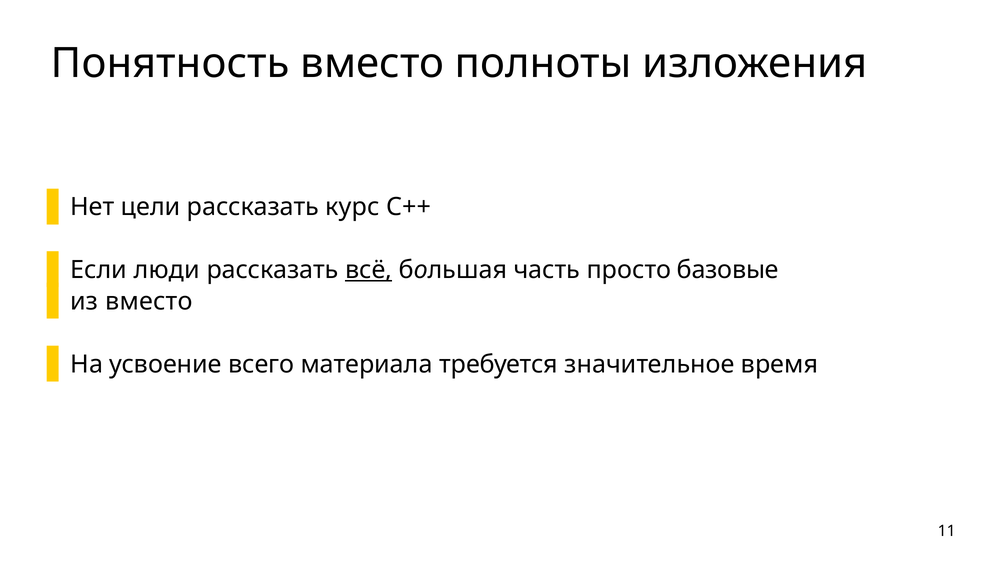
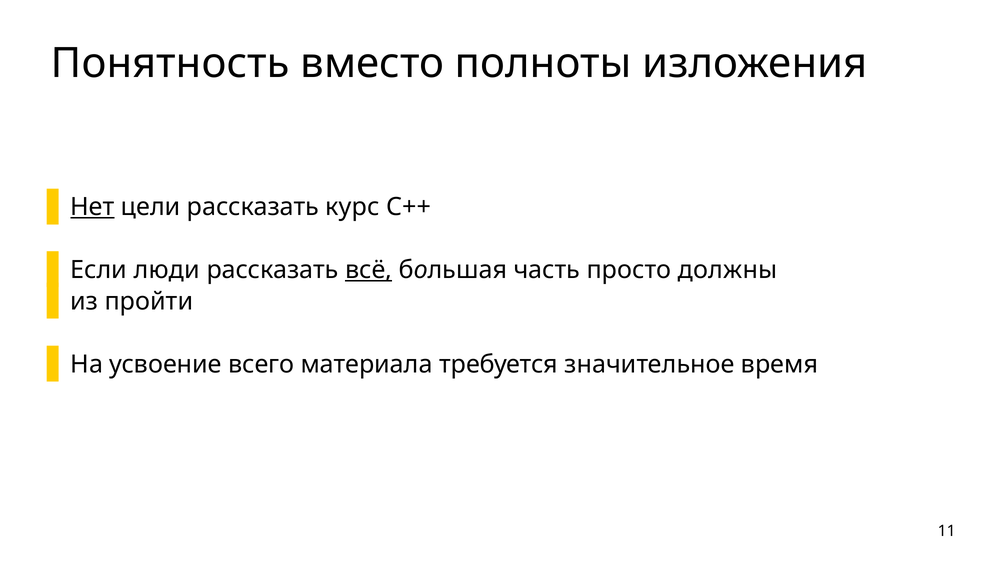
Нет underline: none -> present
базовые: базовые -> должны
из вместо: вместо -> пройти
